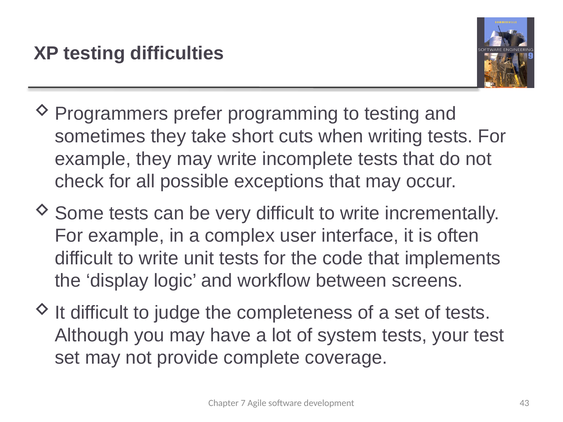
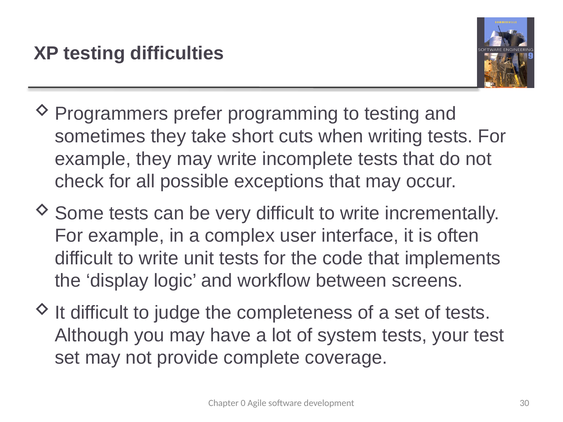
7: 7 -> 0
43: 43 -> 30
